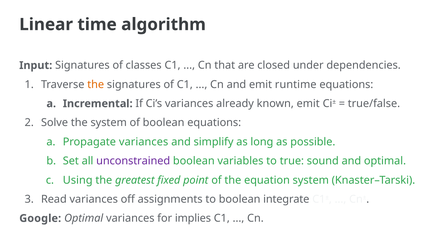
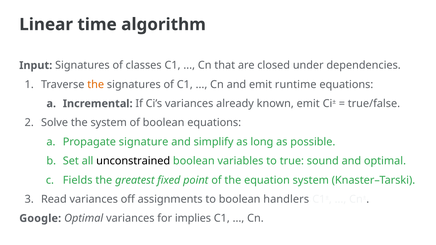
Propagate variances: variances -> signature
unconstrained colour: purple -> black
Using: Using -> Fields
integrate: integrate -> handlers
